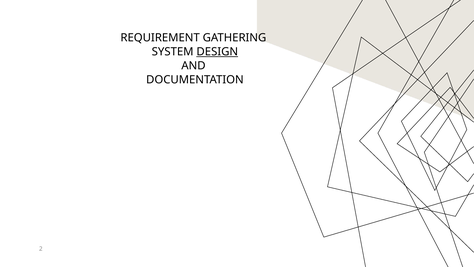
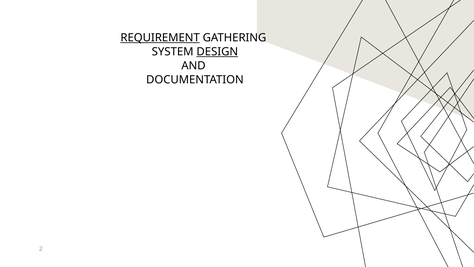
REQUIREMENT underline: none -> present
